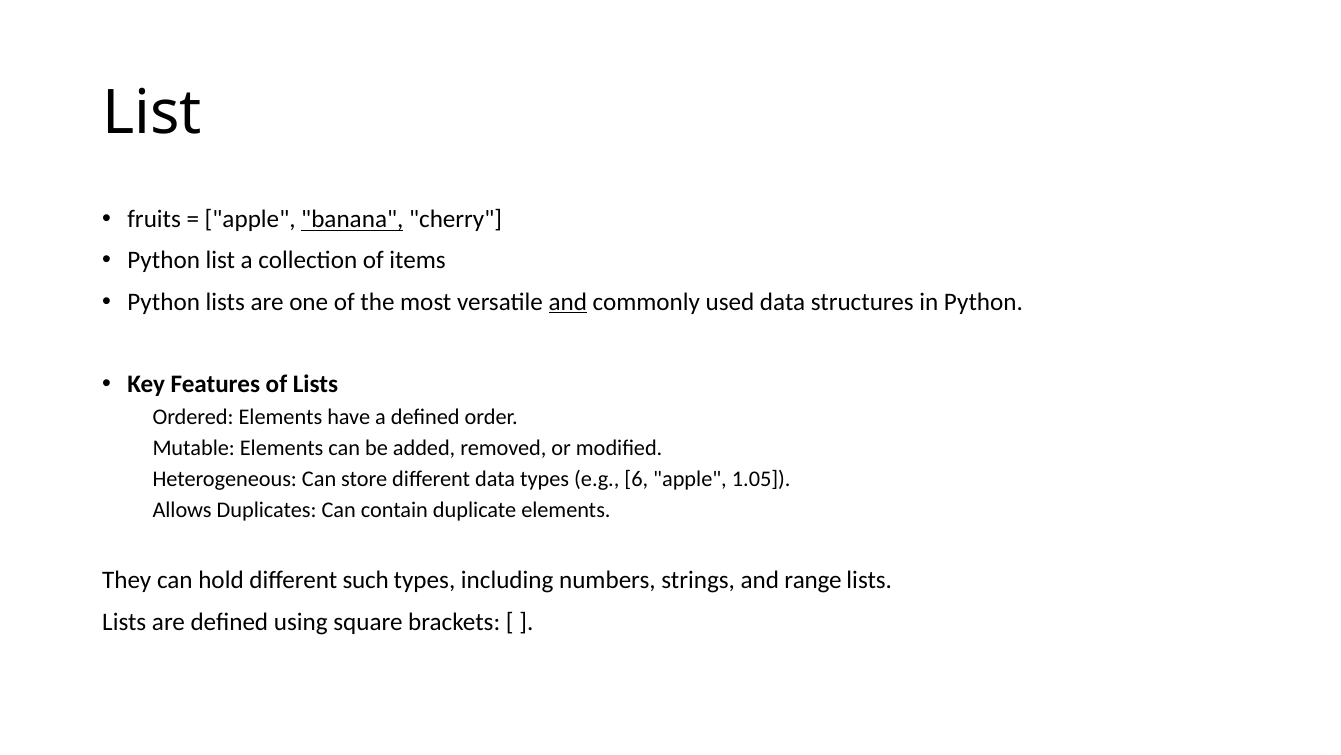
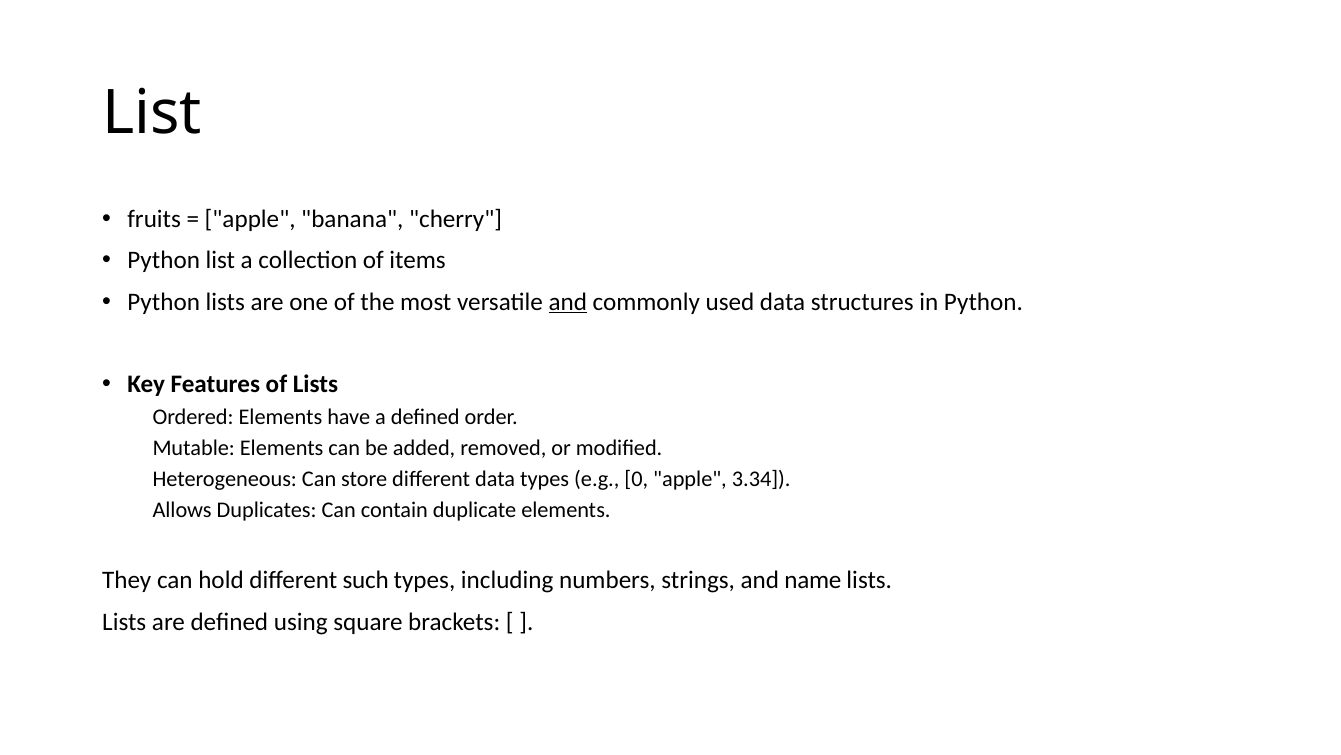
banana underline: present -> none
6: 6 -> 0
1.05: 1.05 -> 3.34
range: range -> name
